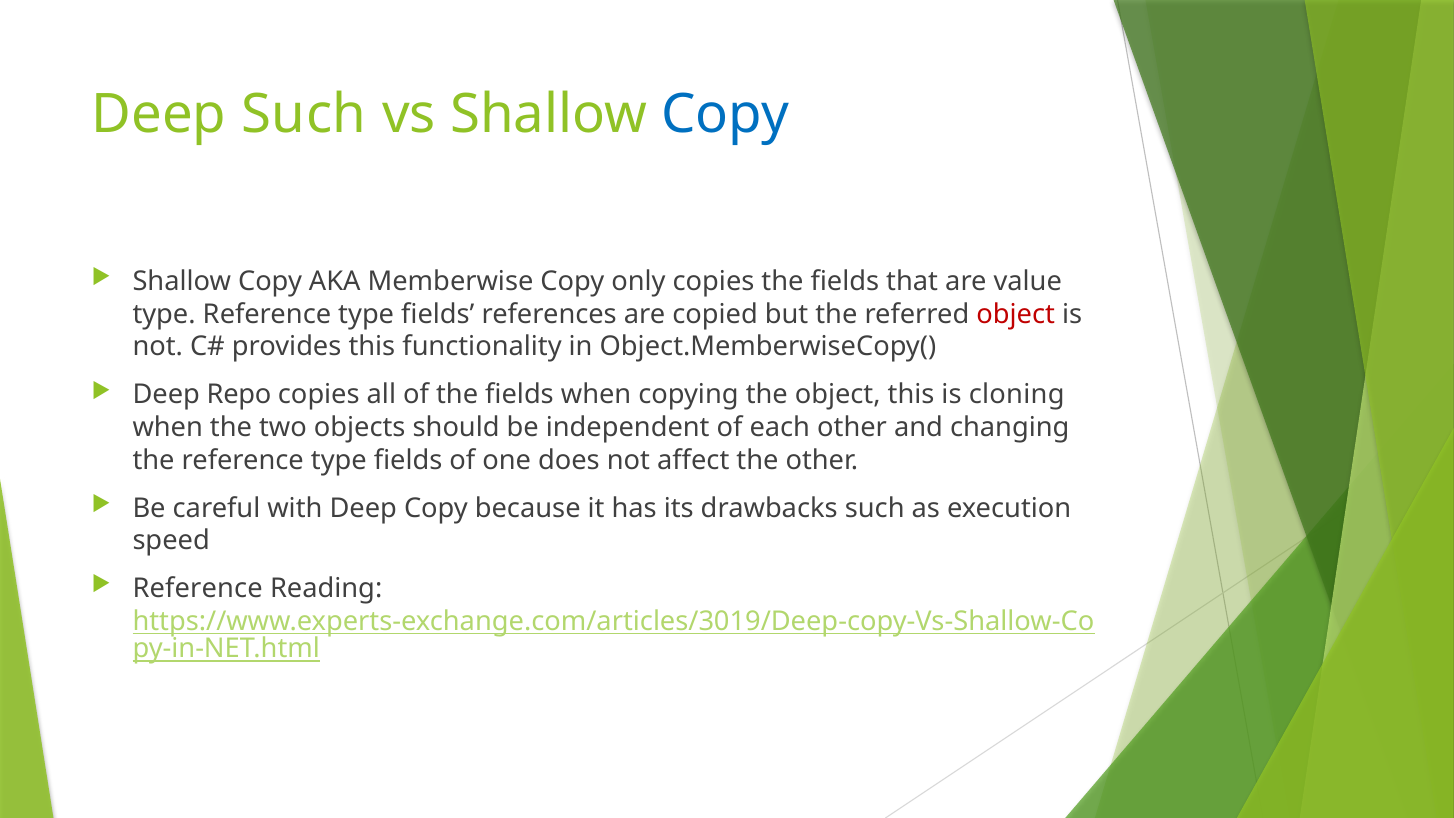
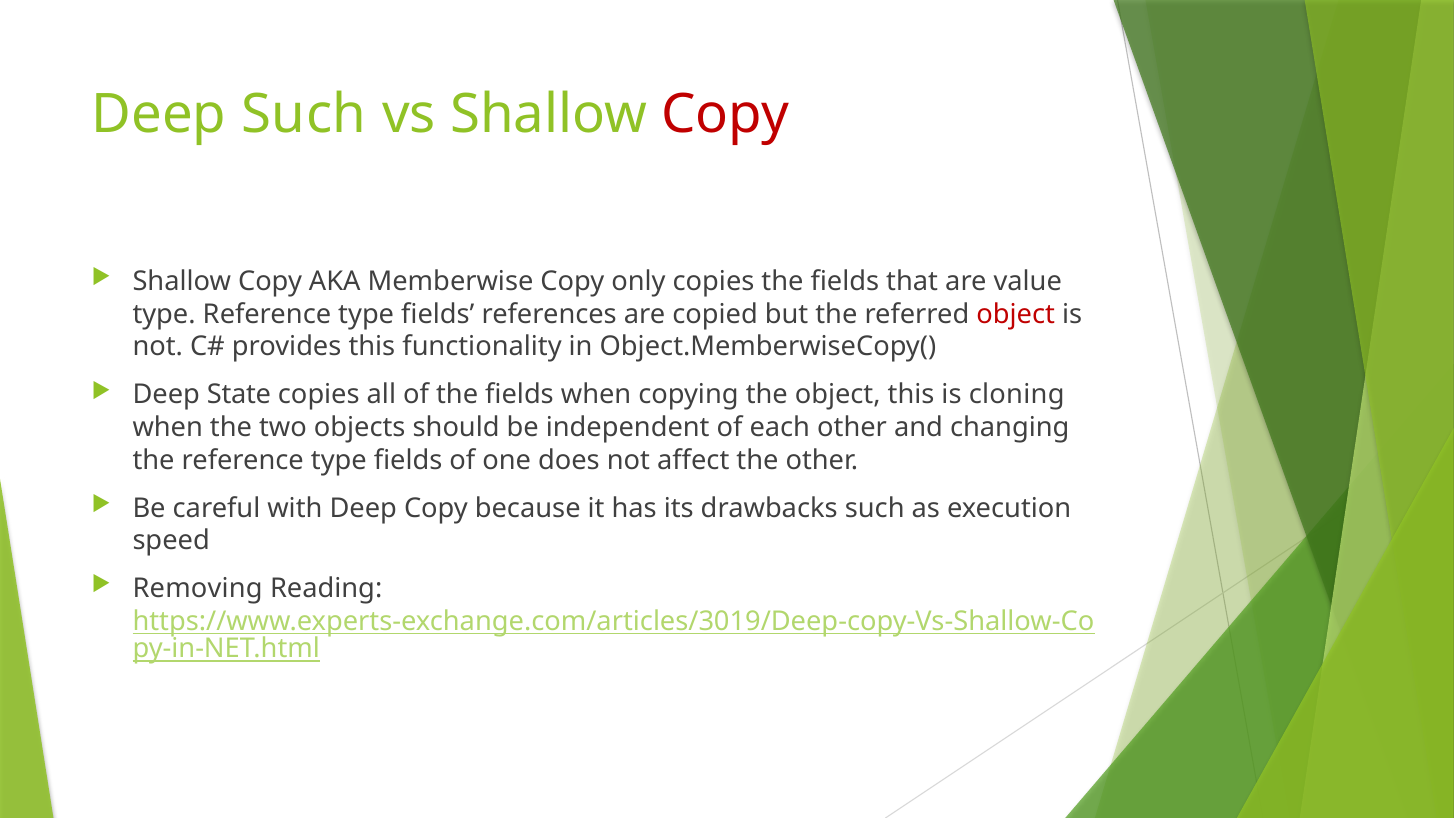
Copy at (726, 115) colour: blue -> red
Repo: Repo -> State
Reference at (198, 589): Reference -> Removing
